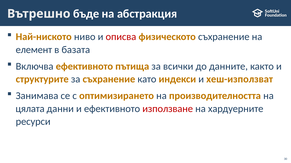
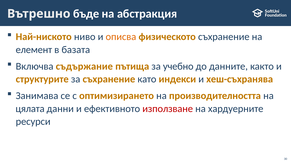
описва colour: red -> orange
Включва ефективното: ефективното -> съдържание
всички: всички -> учебно
хеш-използват: хеш-използват -> хеш-съхранява
